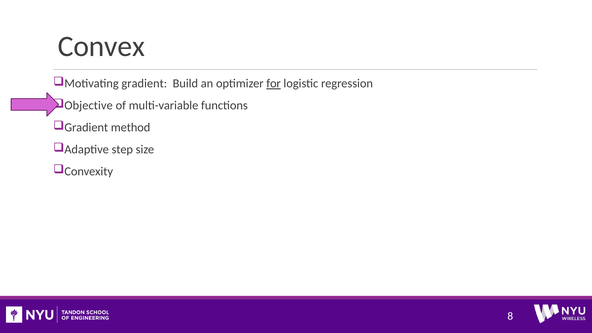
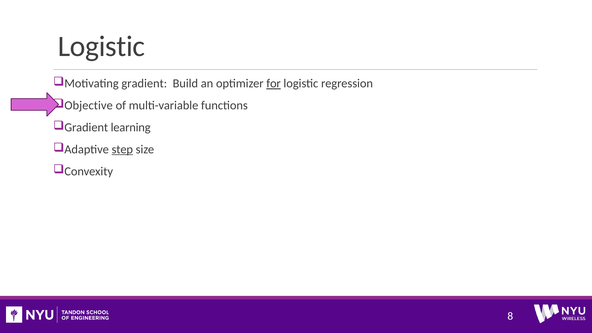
Convex at (101, 46): Convex -> Logistic
method: method -> learning
step underline: none -> present
